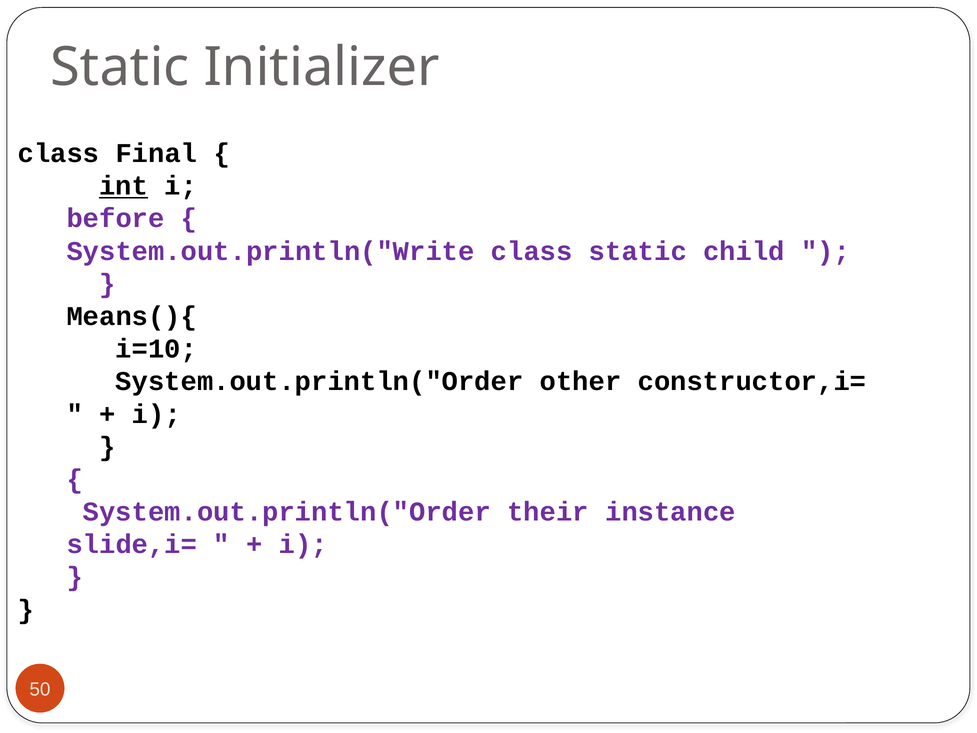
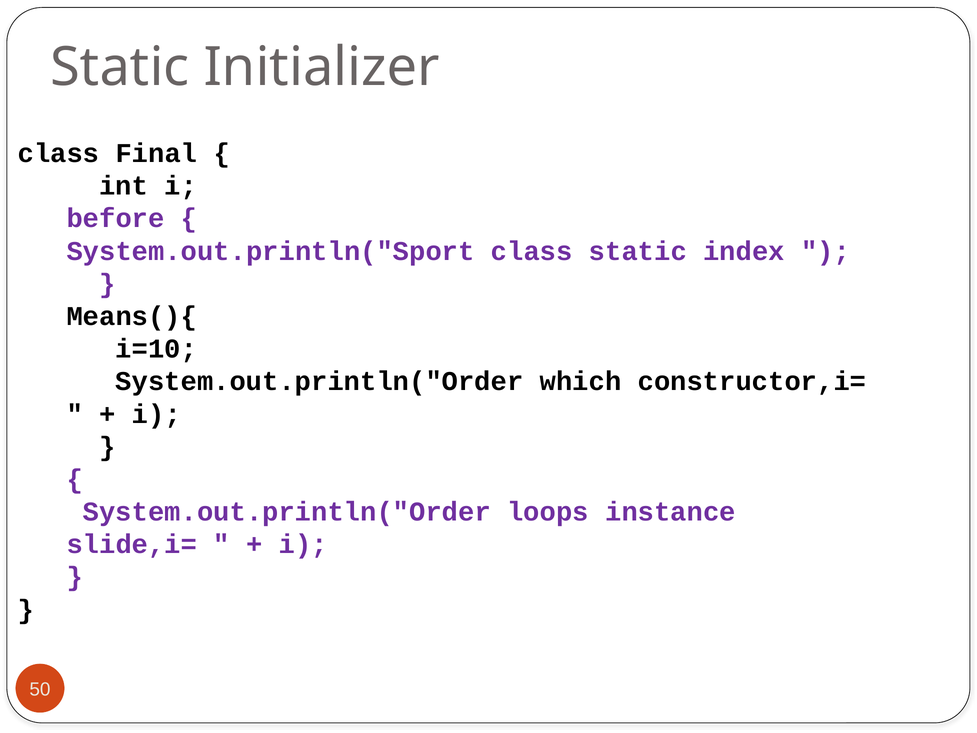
int underline: present -> none
System.out.println("Write: System.out.println("Write -> System.out.println("Sport
child: child -> index
other: other -> which
their: their -> loops
